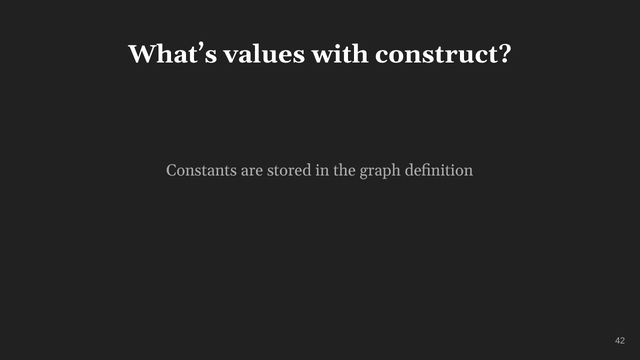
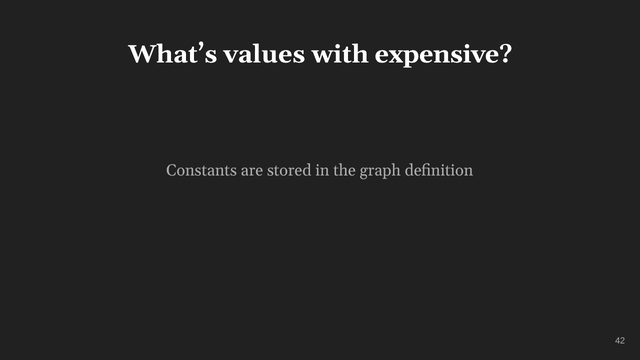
construct: construct -> expensive
